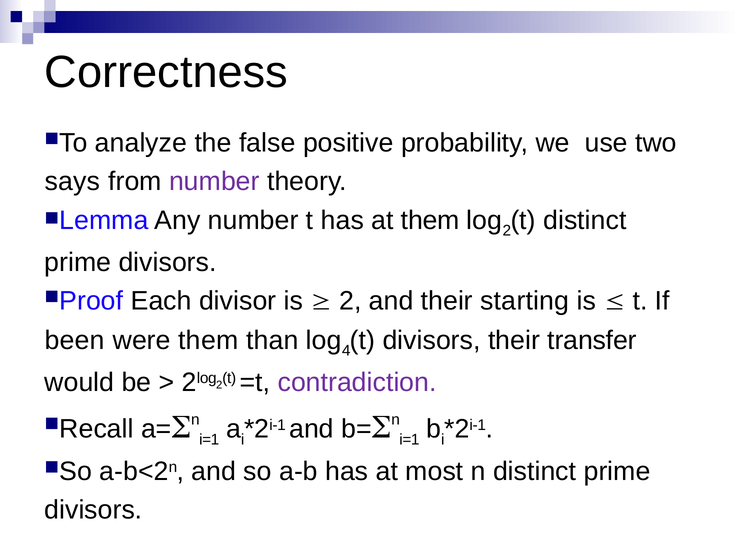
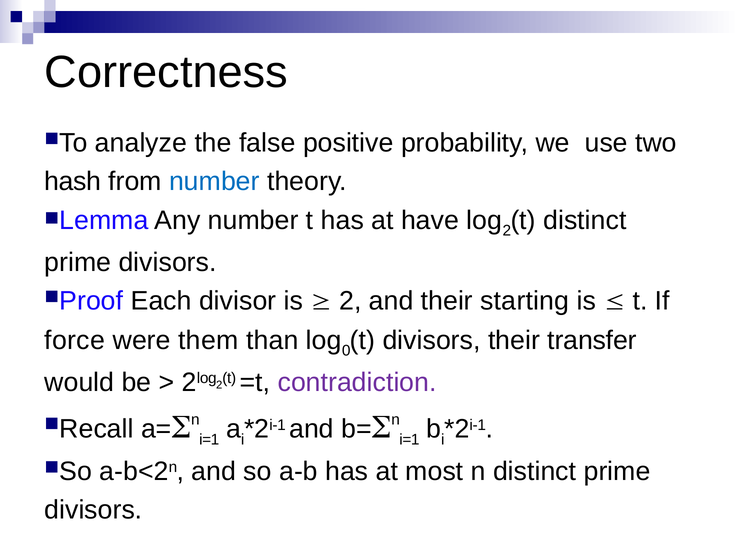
says: says -> hash
number at (214, 181) colour: purple -> blue
at them: them -> have
been: been -> force
4: 4 -> 0
